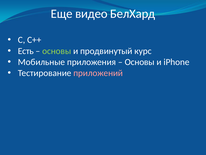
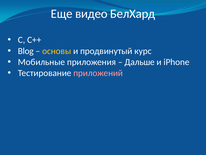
Есть: Есть -> Blog
основы at (57, 51) colour: light green -> yellow
Основы at (140, 62): Основы -> Дальше
